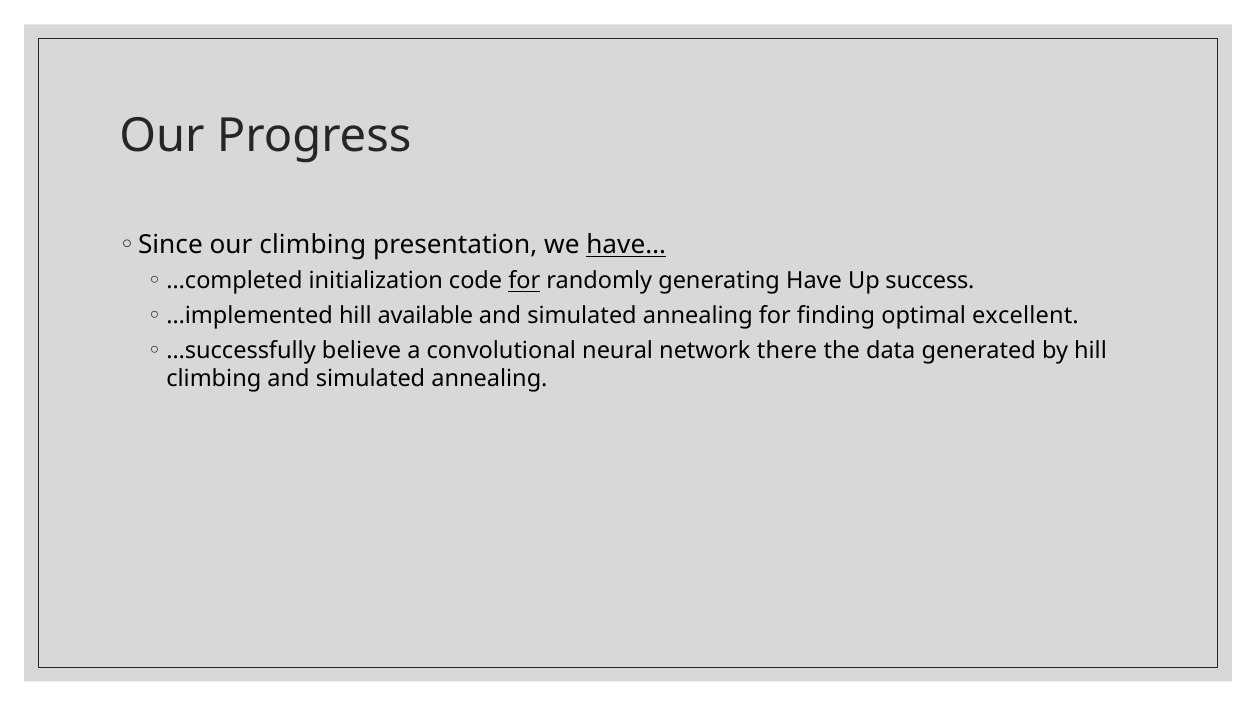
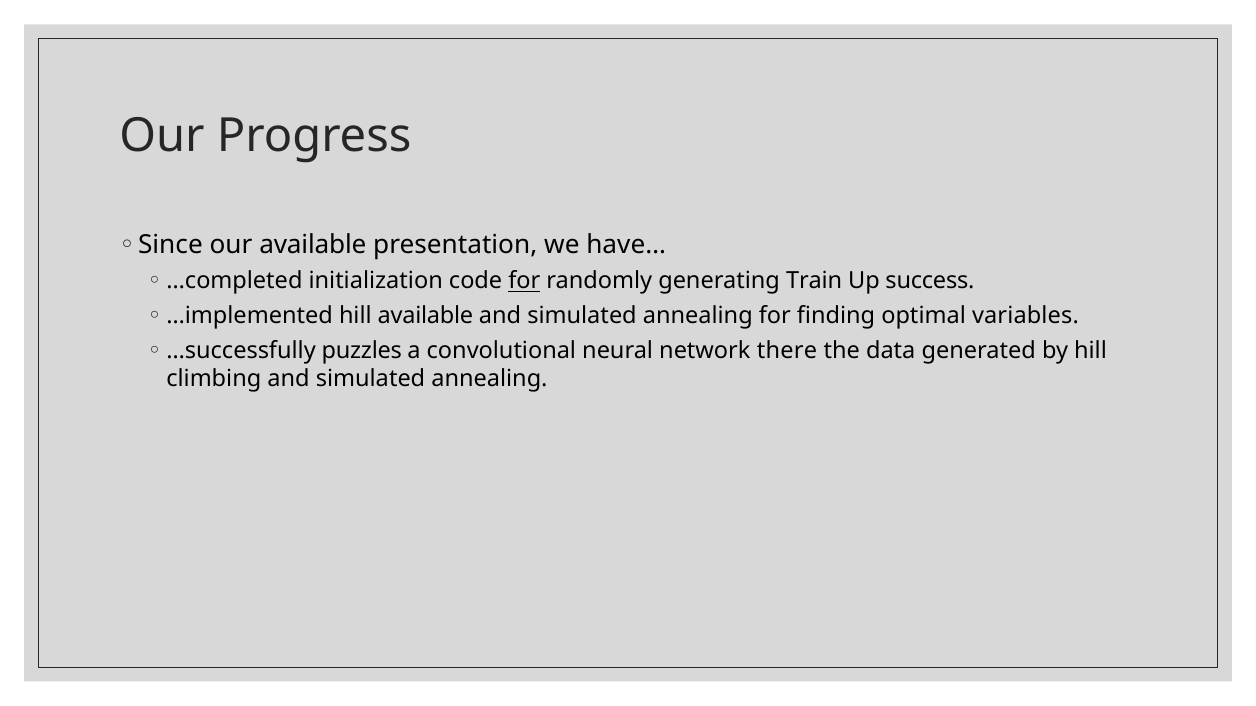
our climbing: climbing -> available
have… underline: present -> none
Have: Have -> Train
excellent: excellent -> variables
believe: believe -> puzzles
